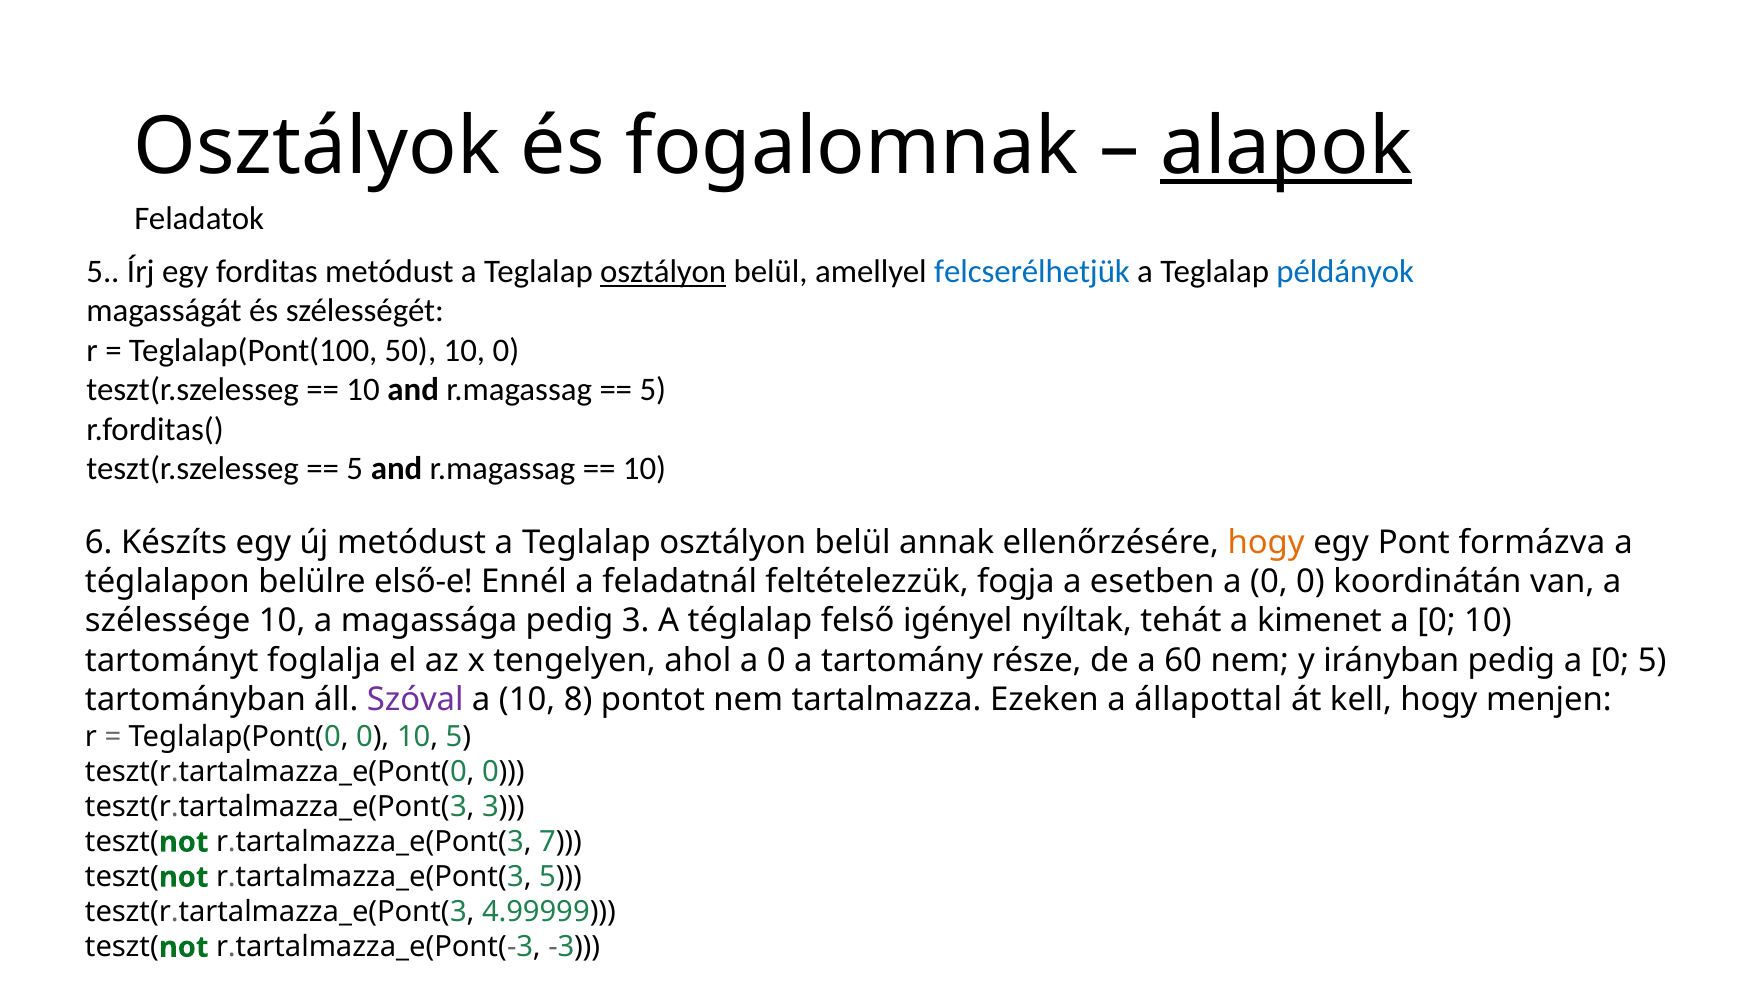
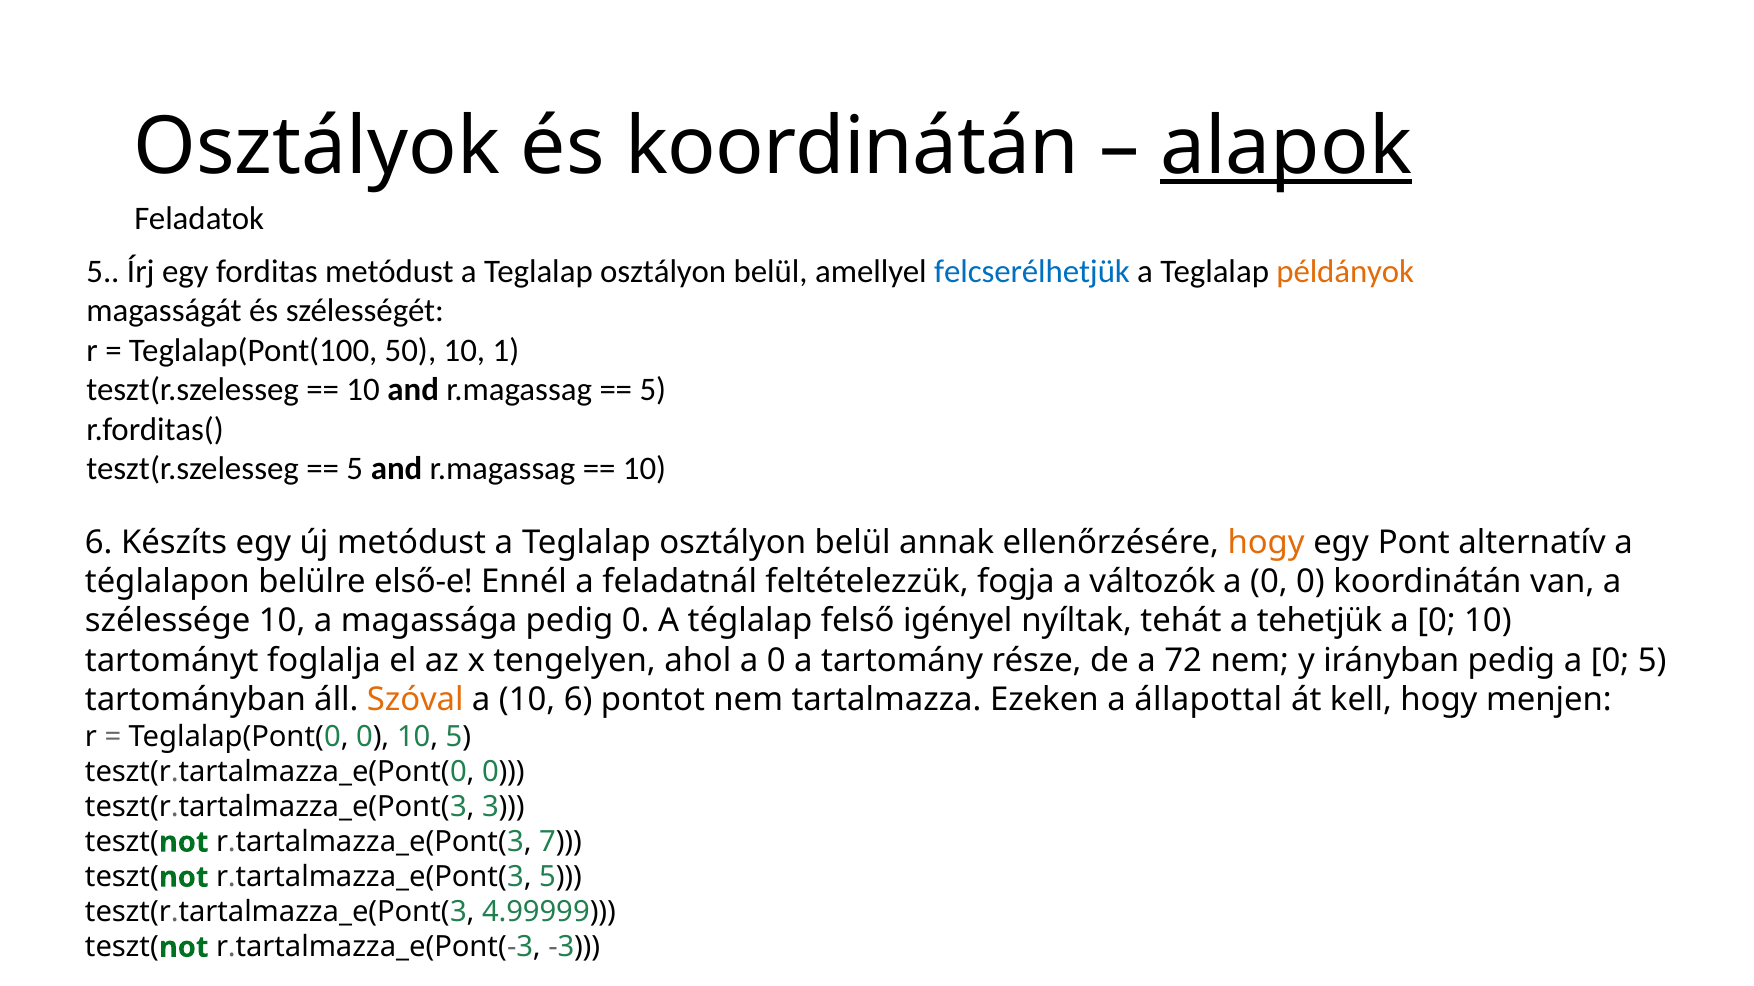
és fogalomnak: fogalomnak -> koordinátán
osztályon at (663, 272) underline: present -> none
példányok colour: blue -> orange
10 0: 0 -> 1
formázva: formázva -> alternatív
esetben: esetben -> változók
pedig 3: 3 -> 0
kimenet: kimenet -> tehetjük
60: 60 -> 72
Szóval colour: purple -> orange
a 10 8: 8 -> 6
